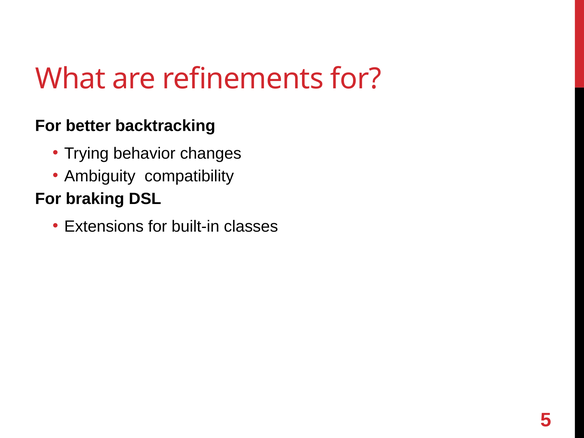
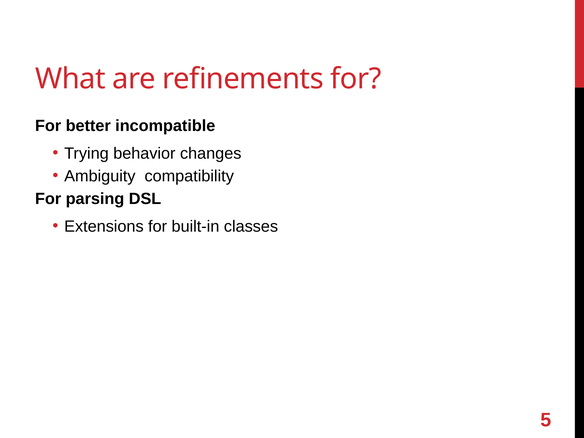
backtracking: backtracking -> incompatible
braking: braking -> parsing
